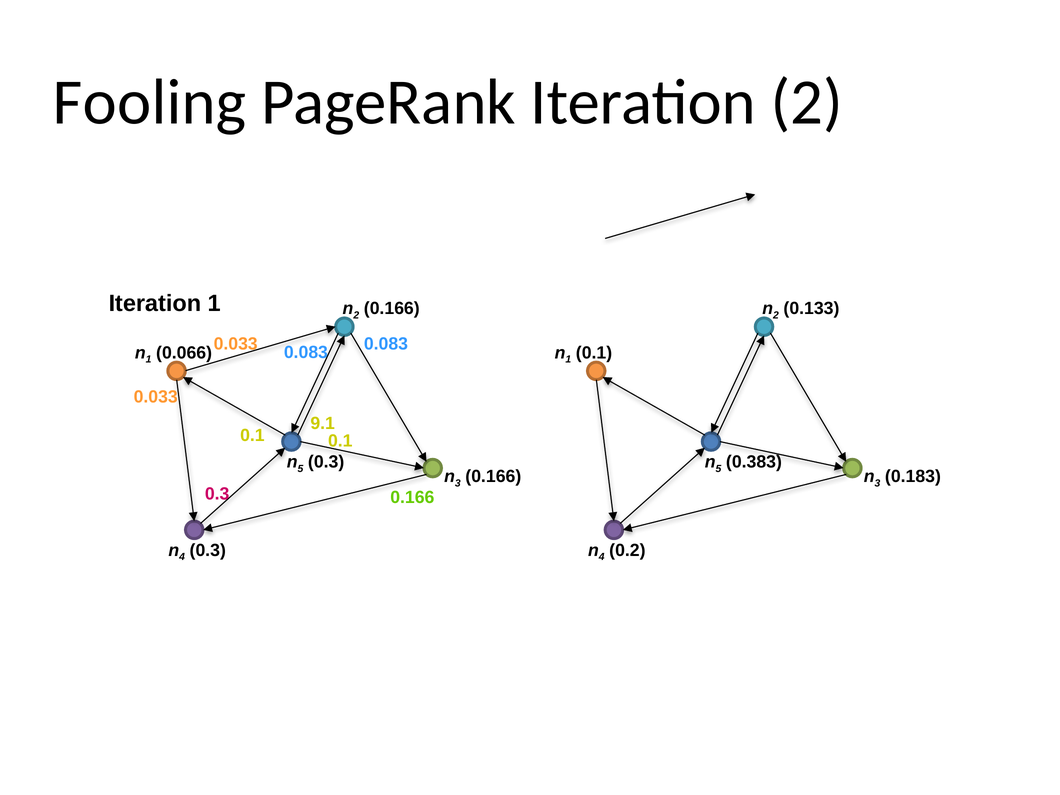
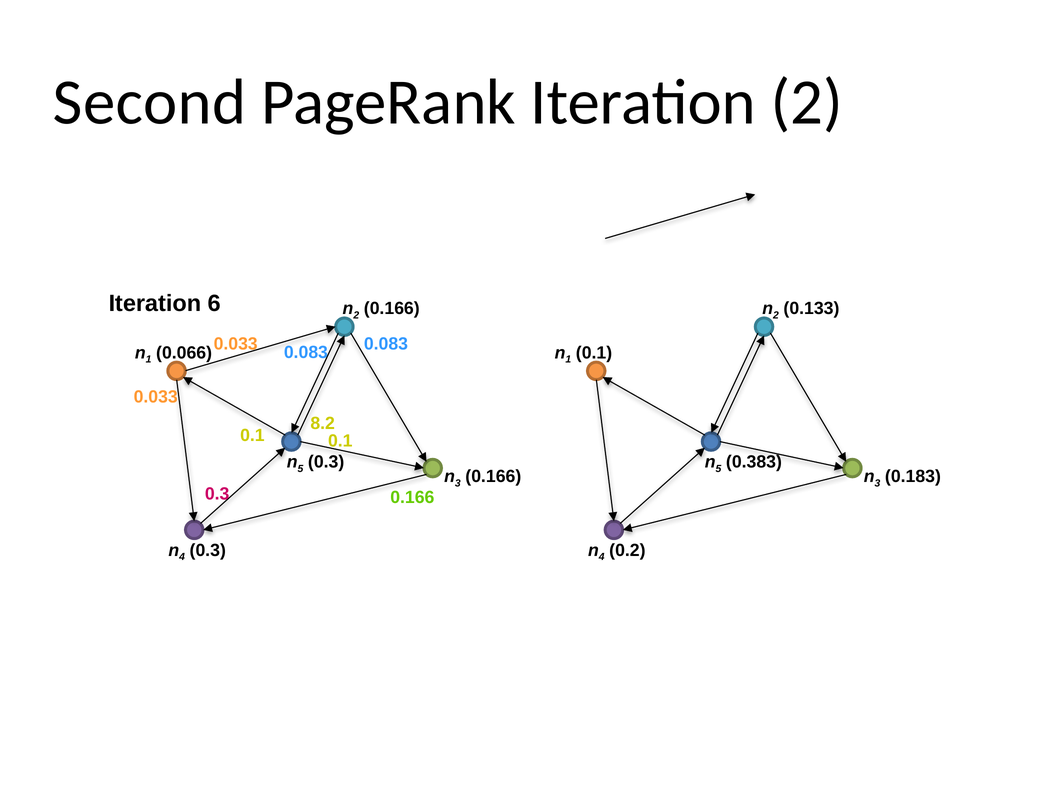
Fooling: Fooling -> Second
Iteration 1: 1 -> 6
9.1: 9.1 -> 8.2
